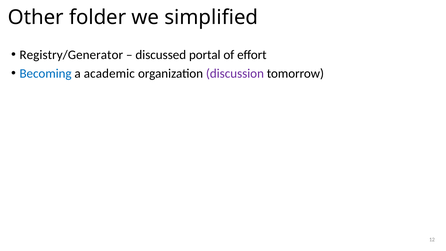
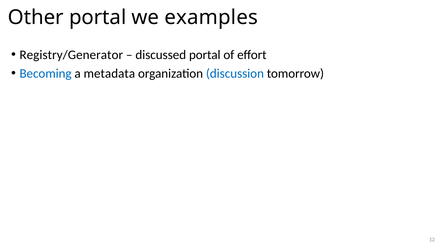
Other folder: folder -> portal
simplified: simplified -> examples
academic: academic -> metadata
discussion colour: purple -> blue
